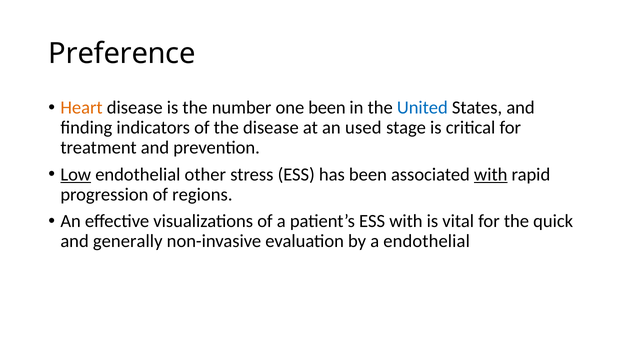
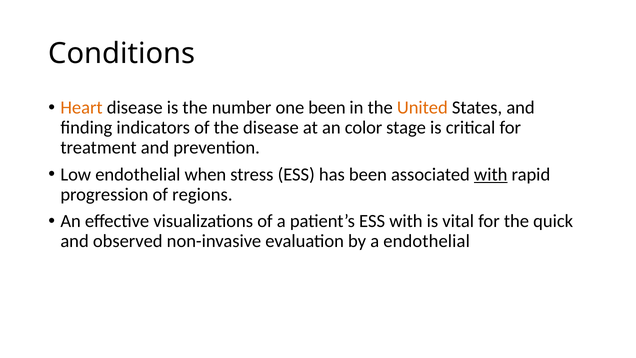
Preference: Preference -> Conditions
United colour: blue -> orange
used: used -> color
Low underline: present -> none
other: other -> when
generally: generally -> observed
